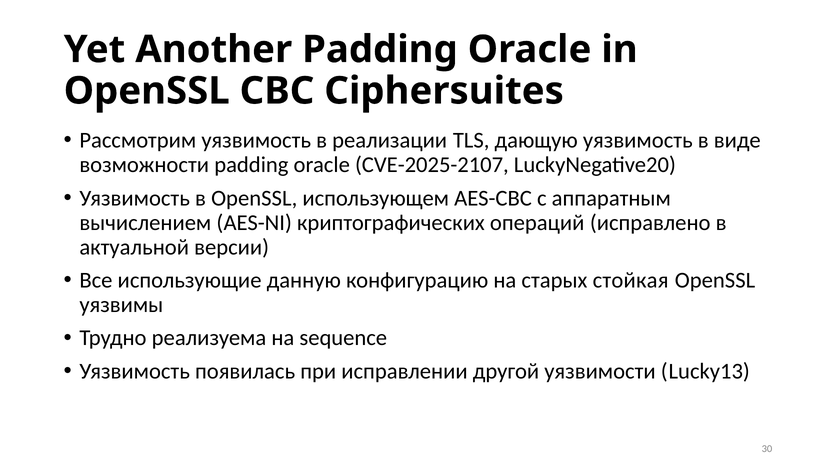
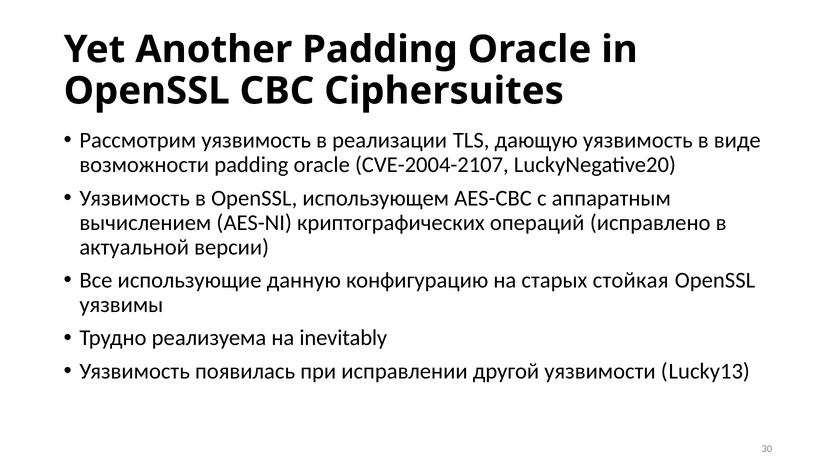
CVE-2025-2107: CVE-2025-2107 -> CVE-2004-2107
sequence: sequence -> inevitably
